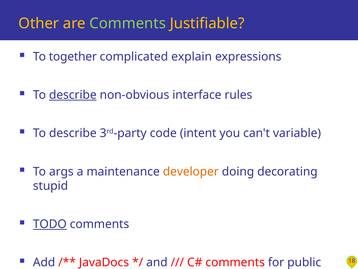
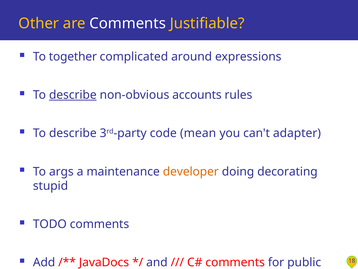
Comments at (128, 23) colour: light green -> white
explain: explain -> around
interface: interface -> accounts
intent: intent -> mean
variable: variable -> adapter
TODO underline: present -> none
